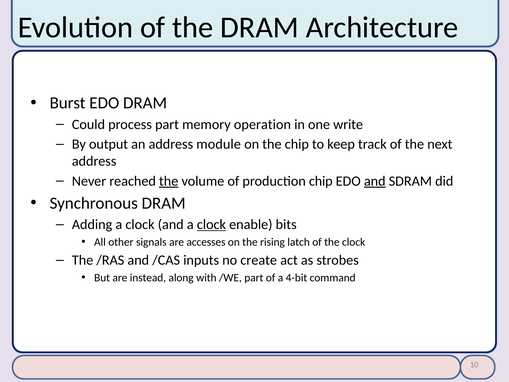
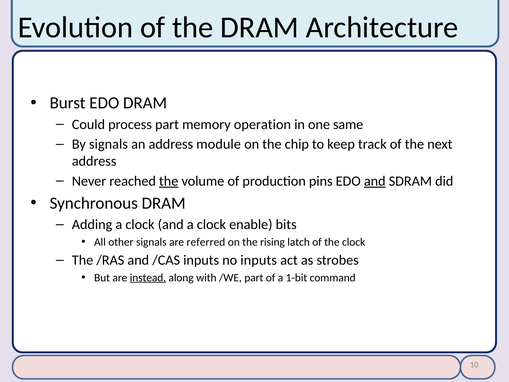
write: write -> same
By output: output -> signals
production chip: chip -> pins
clock at (211, 225) underline: present -> none
accesses: accesses -> referred
no create: create -> inputs
instead underline: none -> present
4-bit: 4-bit -> 1-bit
